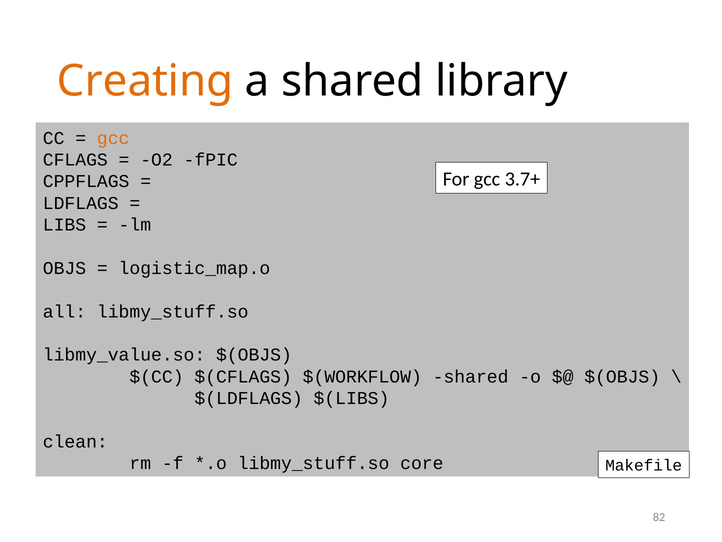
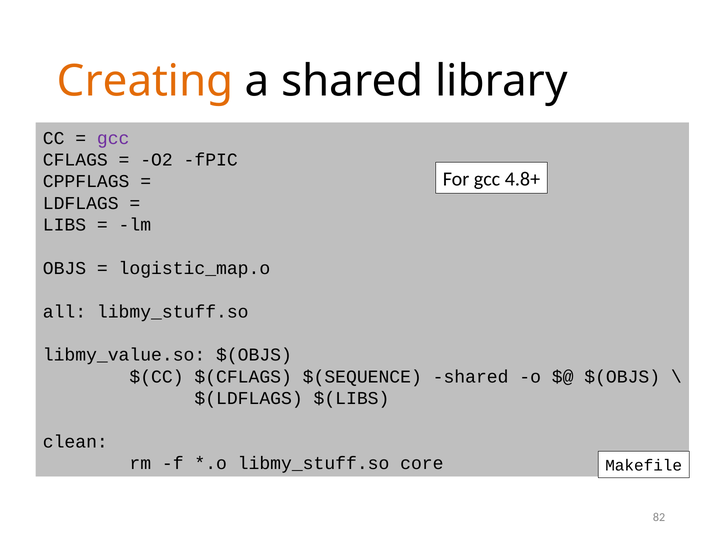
gcc at (113, 138) colour: orange -> purple
3.7+: 3.7+ -> 4.8+
$(WORKFLOW: $(WORKFLOW -> $(SEQUENCE
